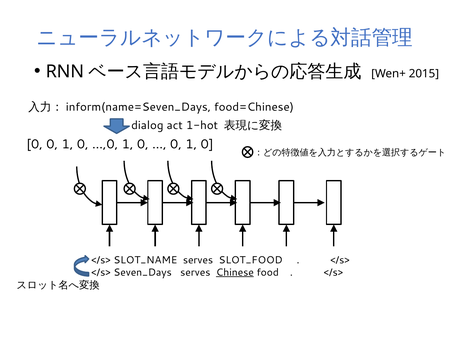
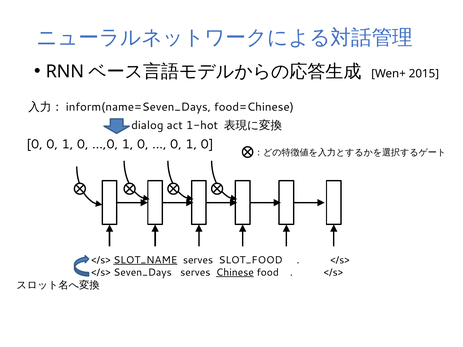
SLOT_NAME underline: none -> present
